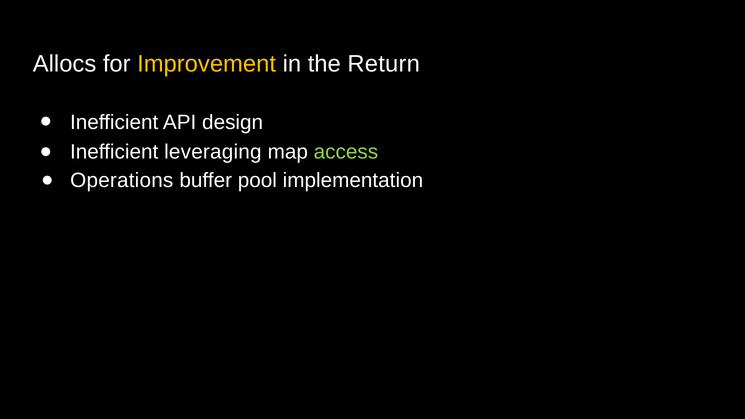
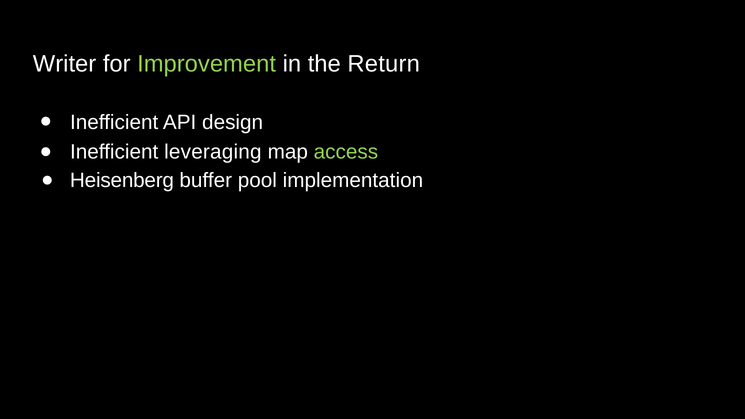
Allocs: Allocs -> Writer
Improvement colour: yellow -> light green
Operations: Operations -> Heisenberg
